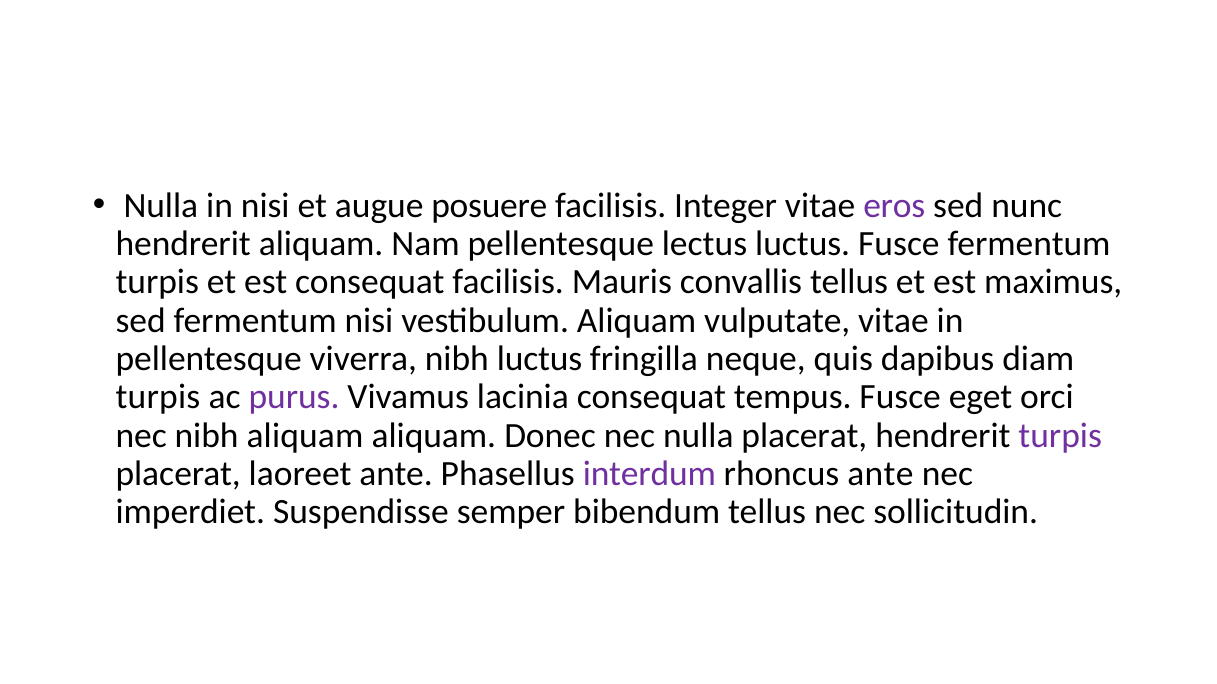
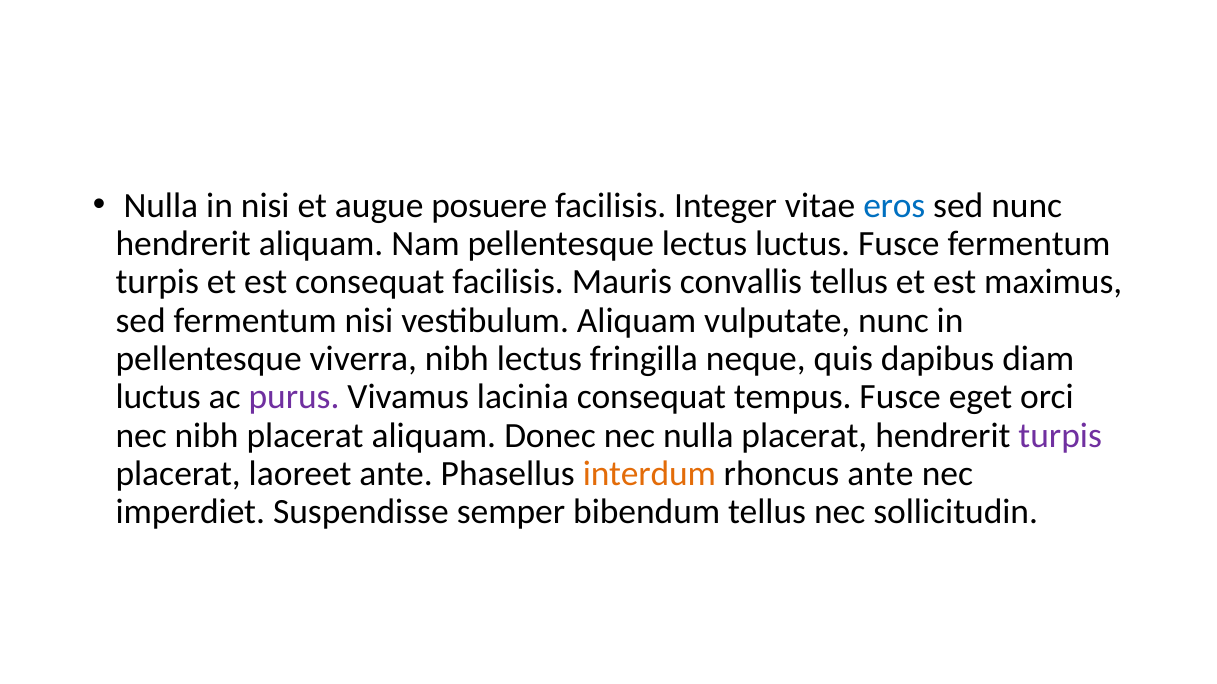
eros colour: purple -> blue
vulputate vitae: vitae -> nunc
nibh luctus: luctus -> lectus
turpis at (158, 397): turpis -> luctus
nibh aliquam: aliquam -> placerat
interdum colour: purple -> orange
